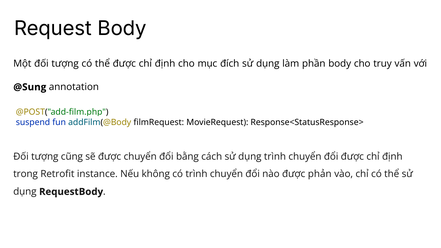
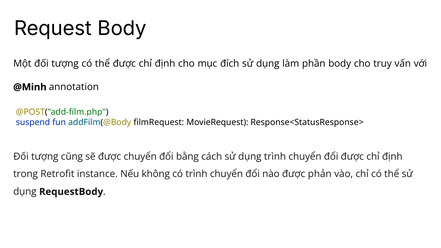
@Sung: @Sung -> @Minh
